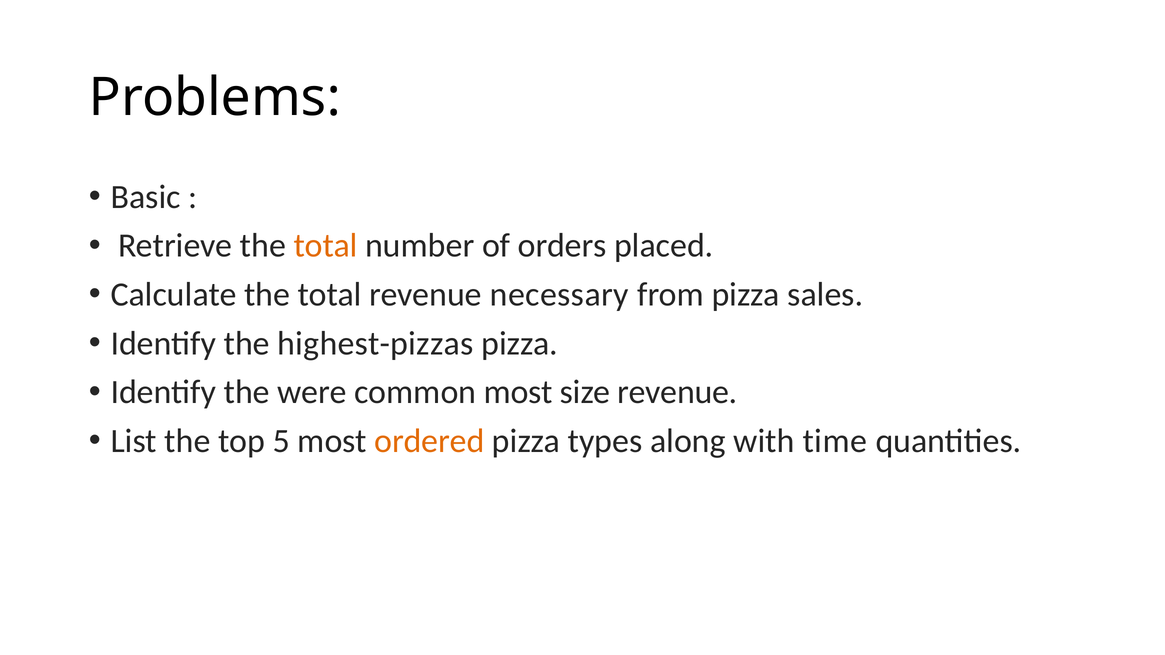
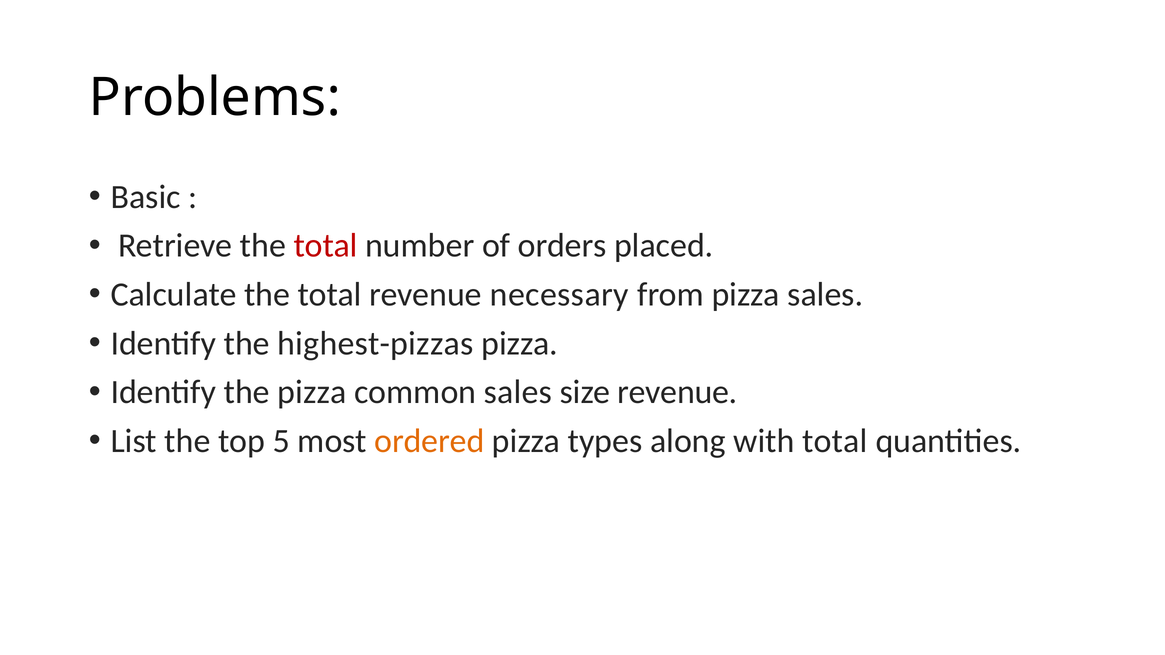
total at (326, 246) colour: orange -> red
the were: were -> pizza
common most: most -> sales
with time: time -> total
